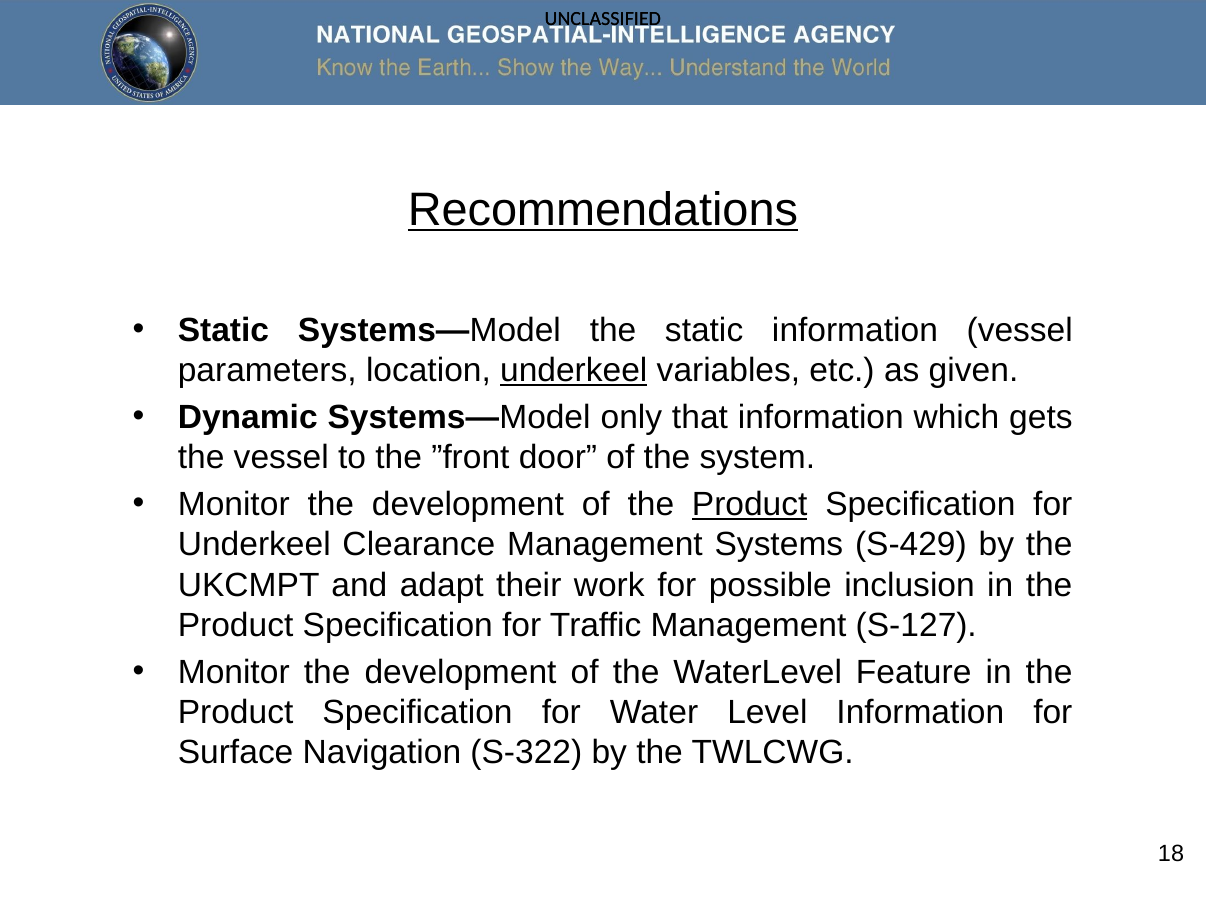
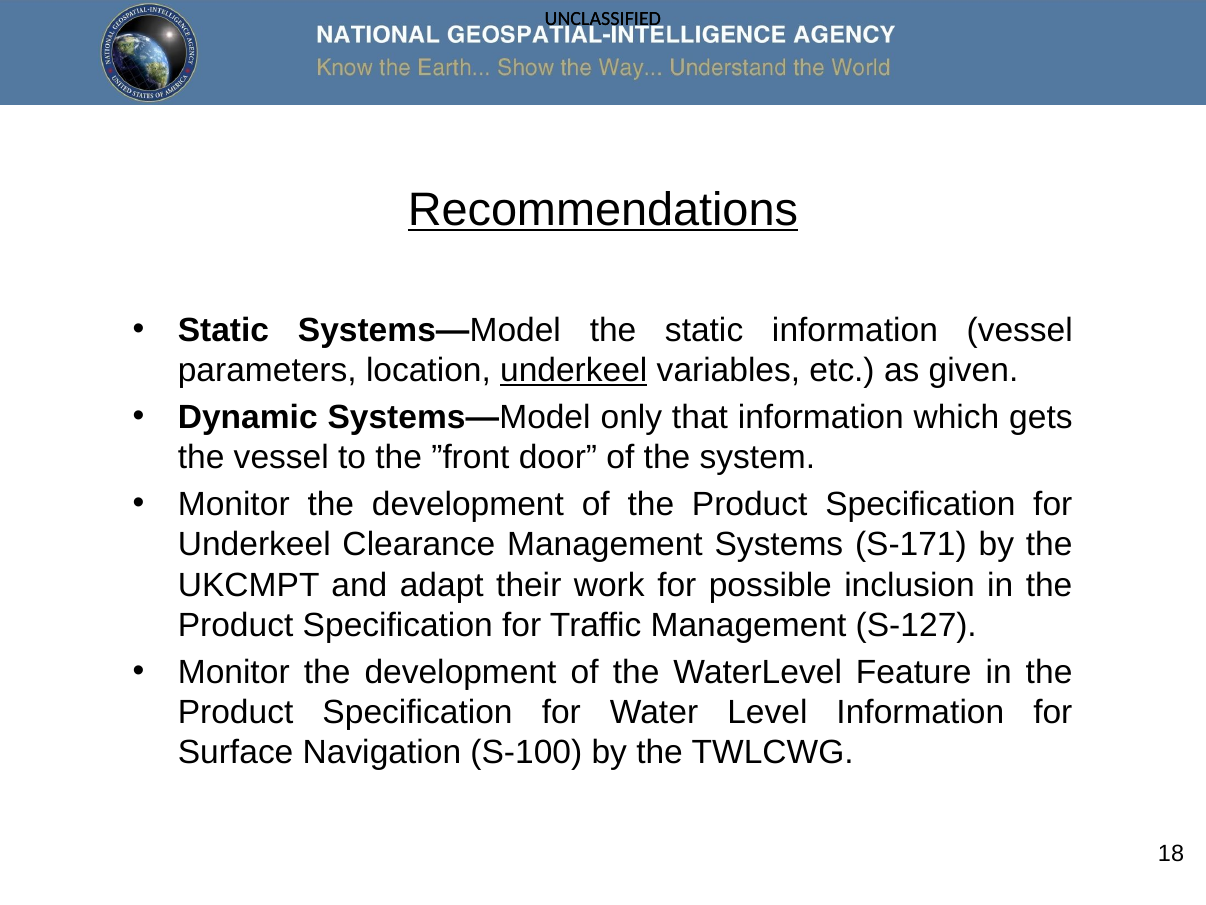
Product at (750, 504) underline: present -> none
S-429: S-429 -> S-171
S-322: S-322 -> S-100
